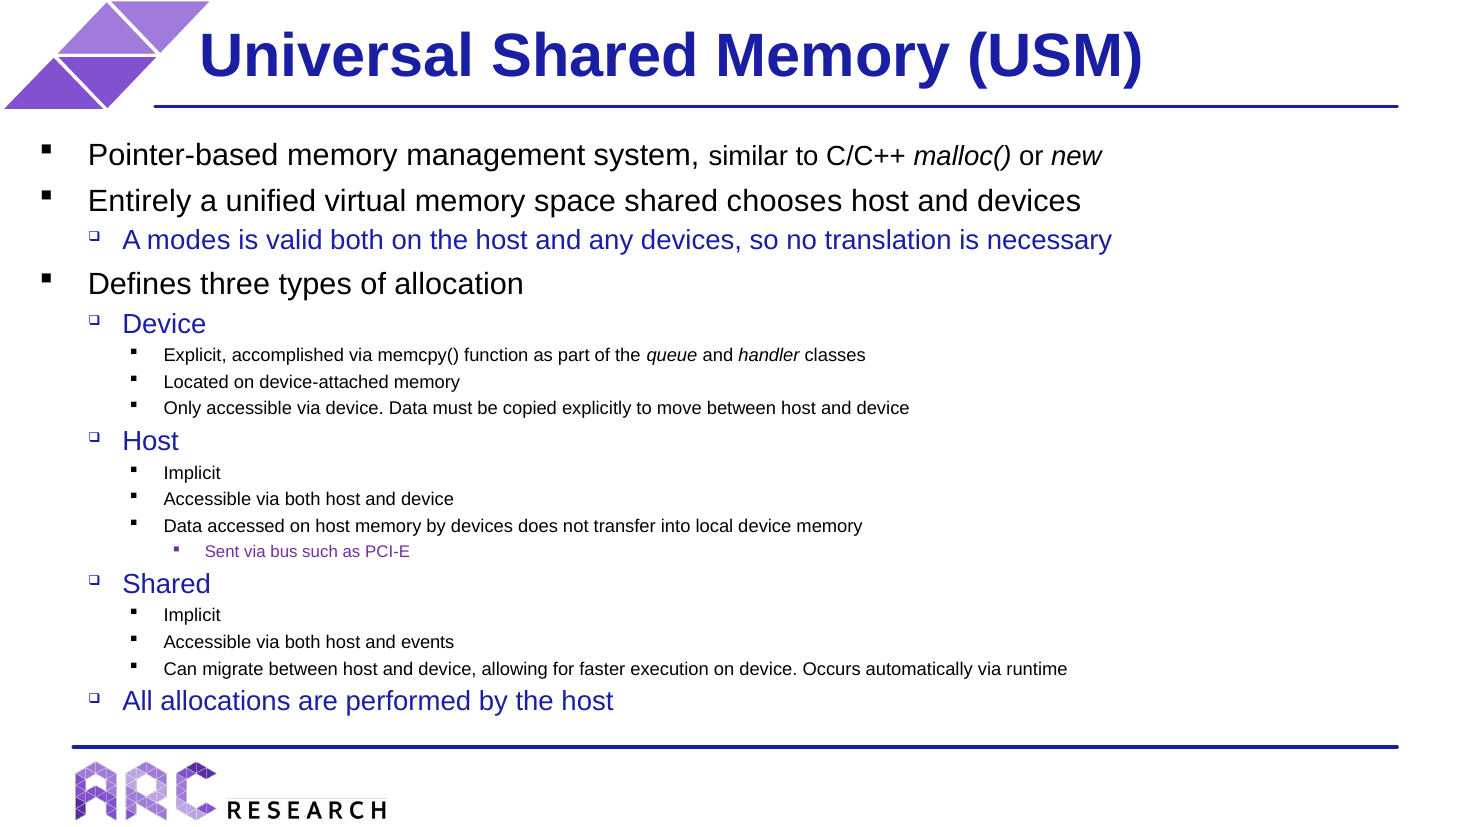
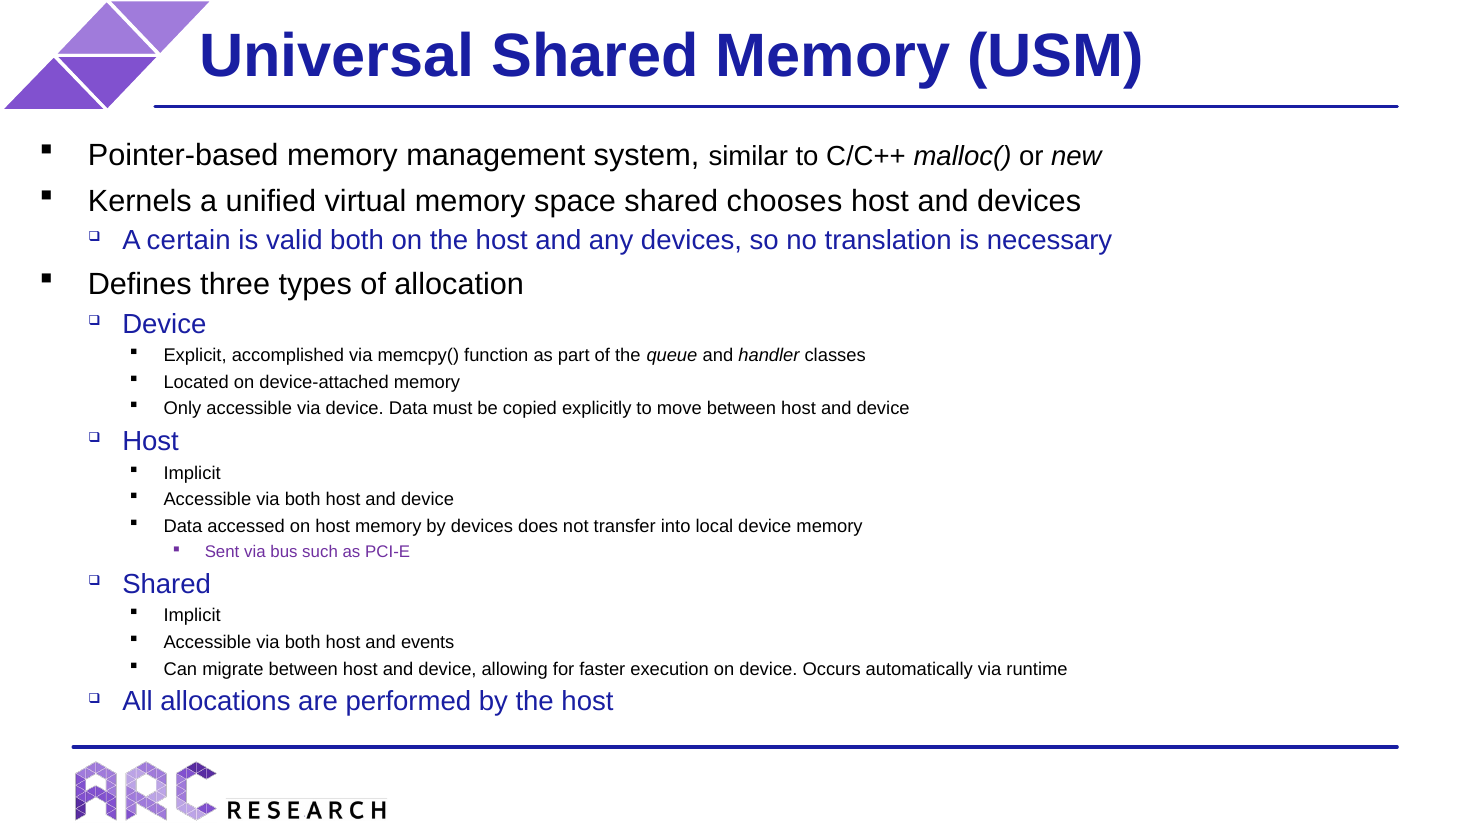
Entirely: Entirely -> Kernels
modes: modes -> certain
